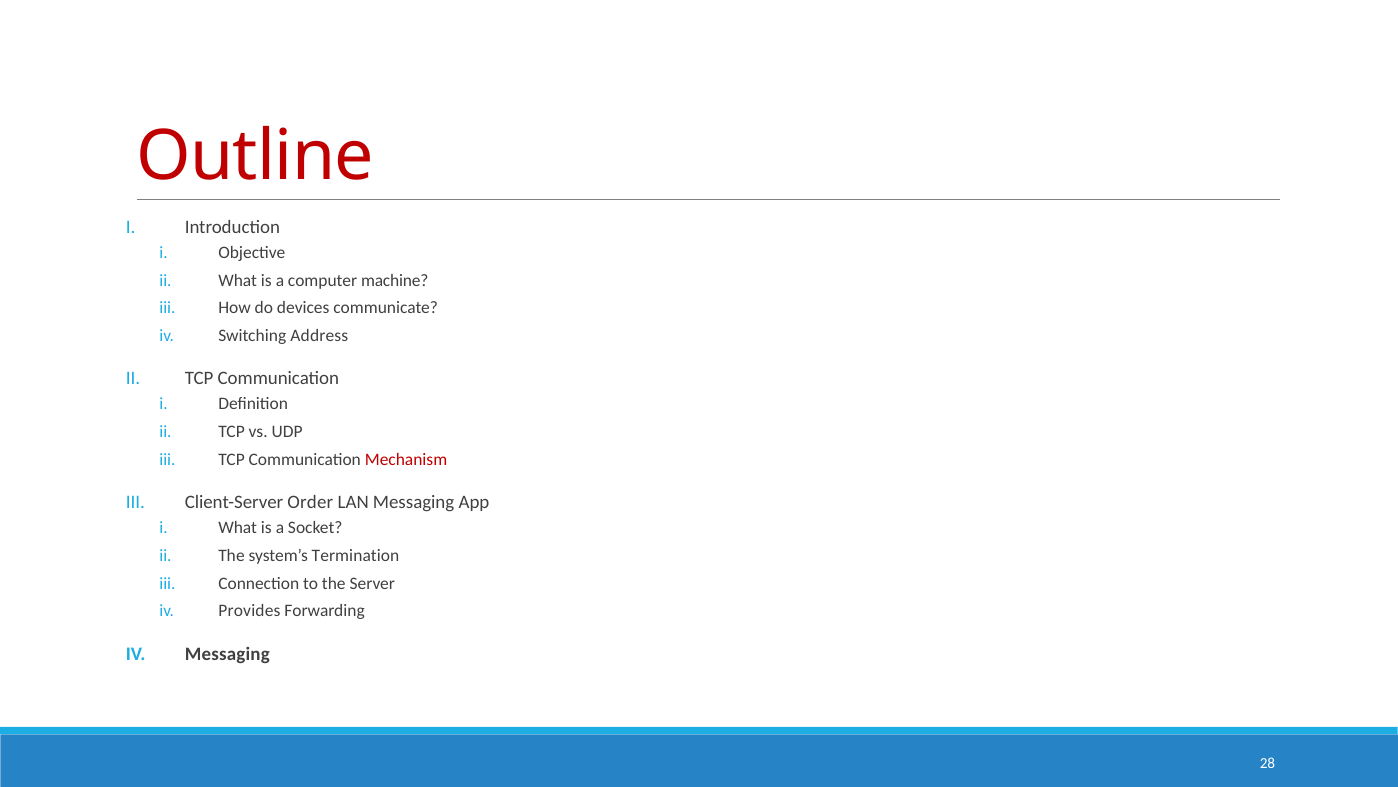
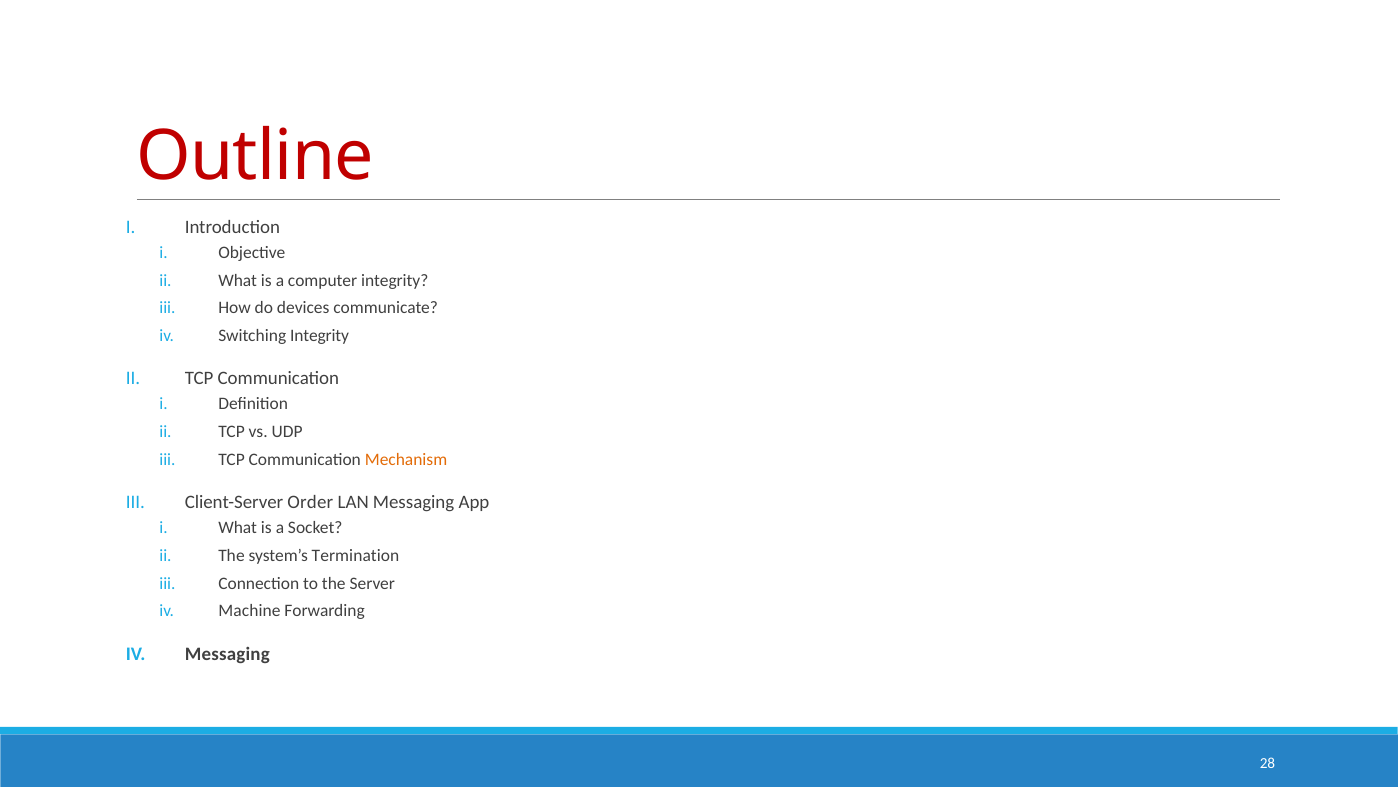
computer machine: machine -> integrity
Switching Address: Address -> Integrity
Mechanism colour: red -> orange
Provides: Provides -> Machine
